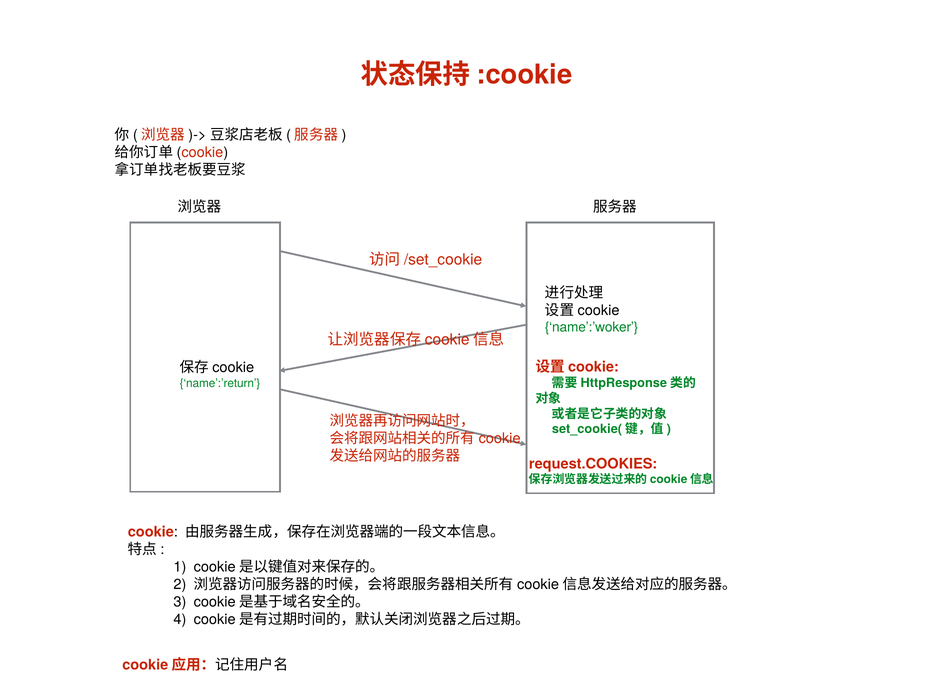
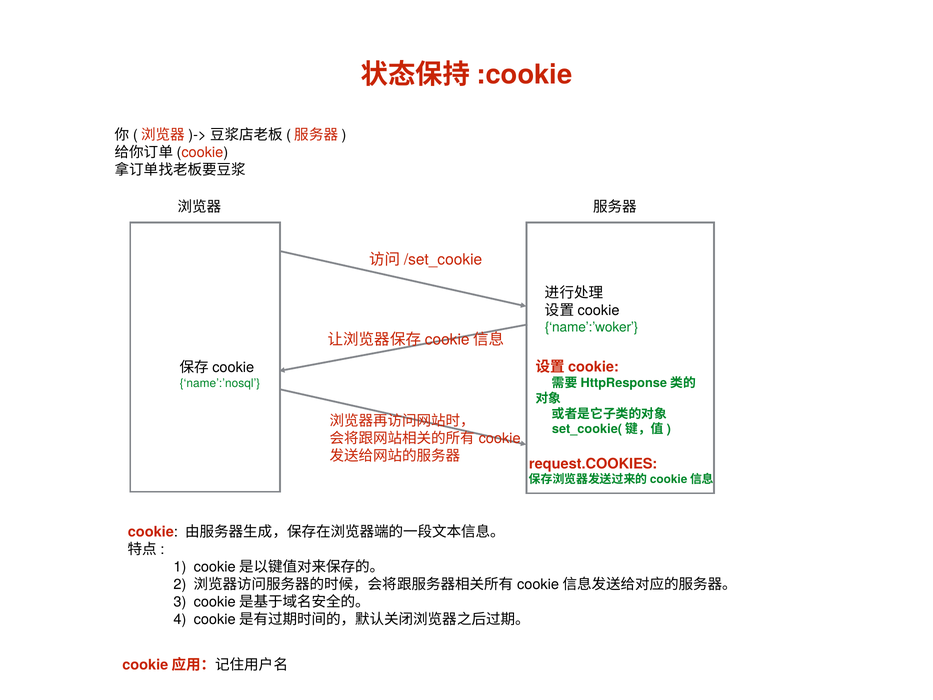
name’:’return: name’:’return -> name’:’nosql
